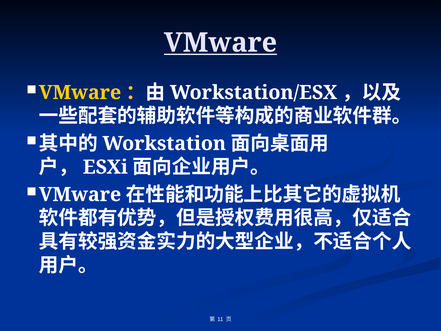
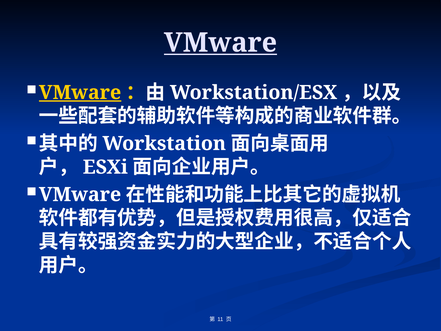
VMware at (80, 93) underline: none -> present
